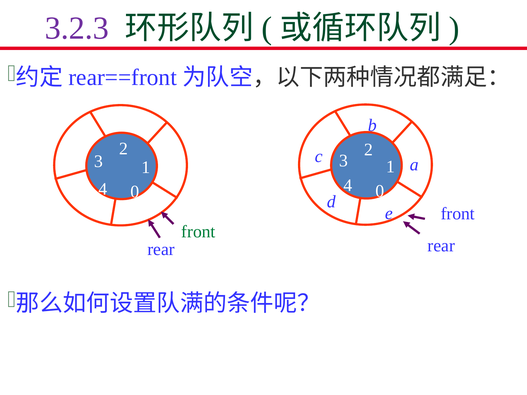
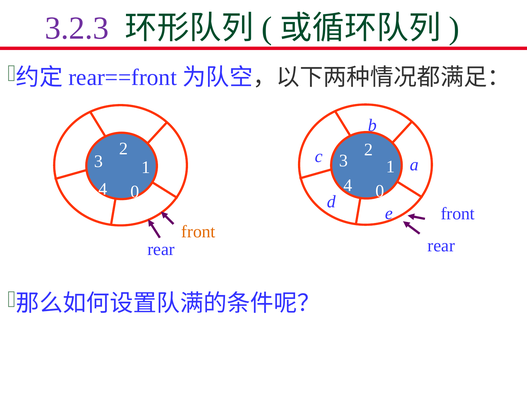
front at (198, 232) colour: green -> orange
